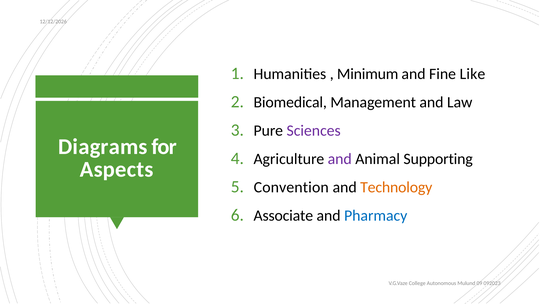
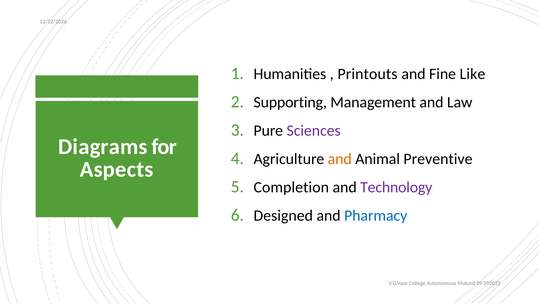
Minimum: Minimum -> Printouts
Biomedical: Biomedical -> Supporting
and at (340, 159) colour: purple -> orange
Supporting: Supporting -> Preventive
Convention: Convention -> Completion
Technology colour: orange -> purple
Associate: Associate -> Designed
